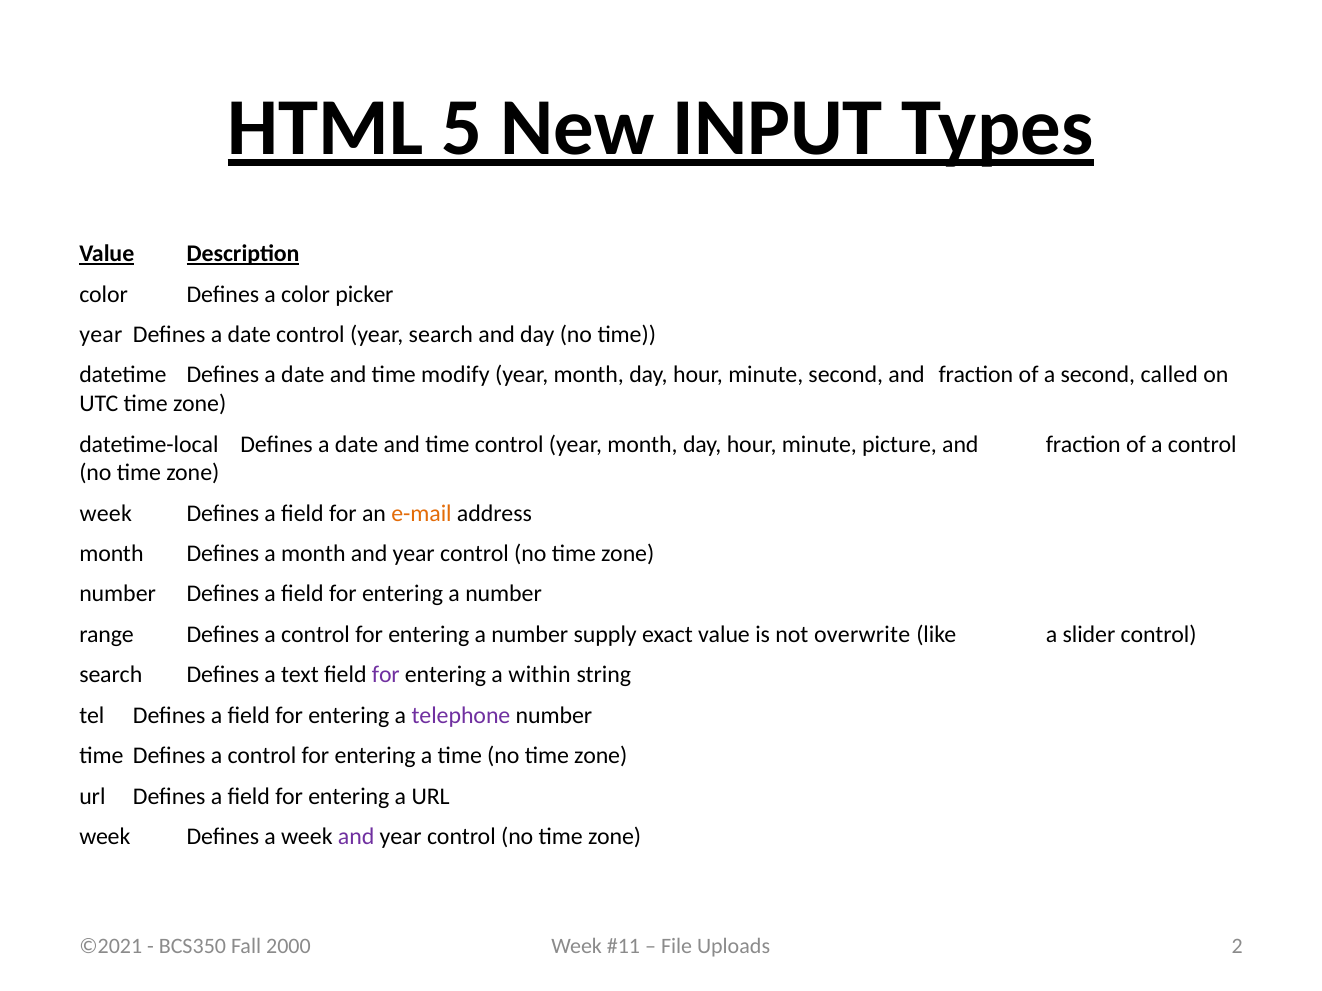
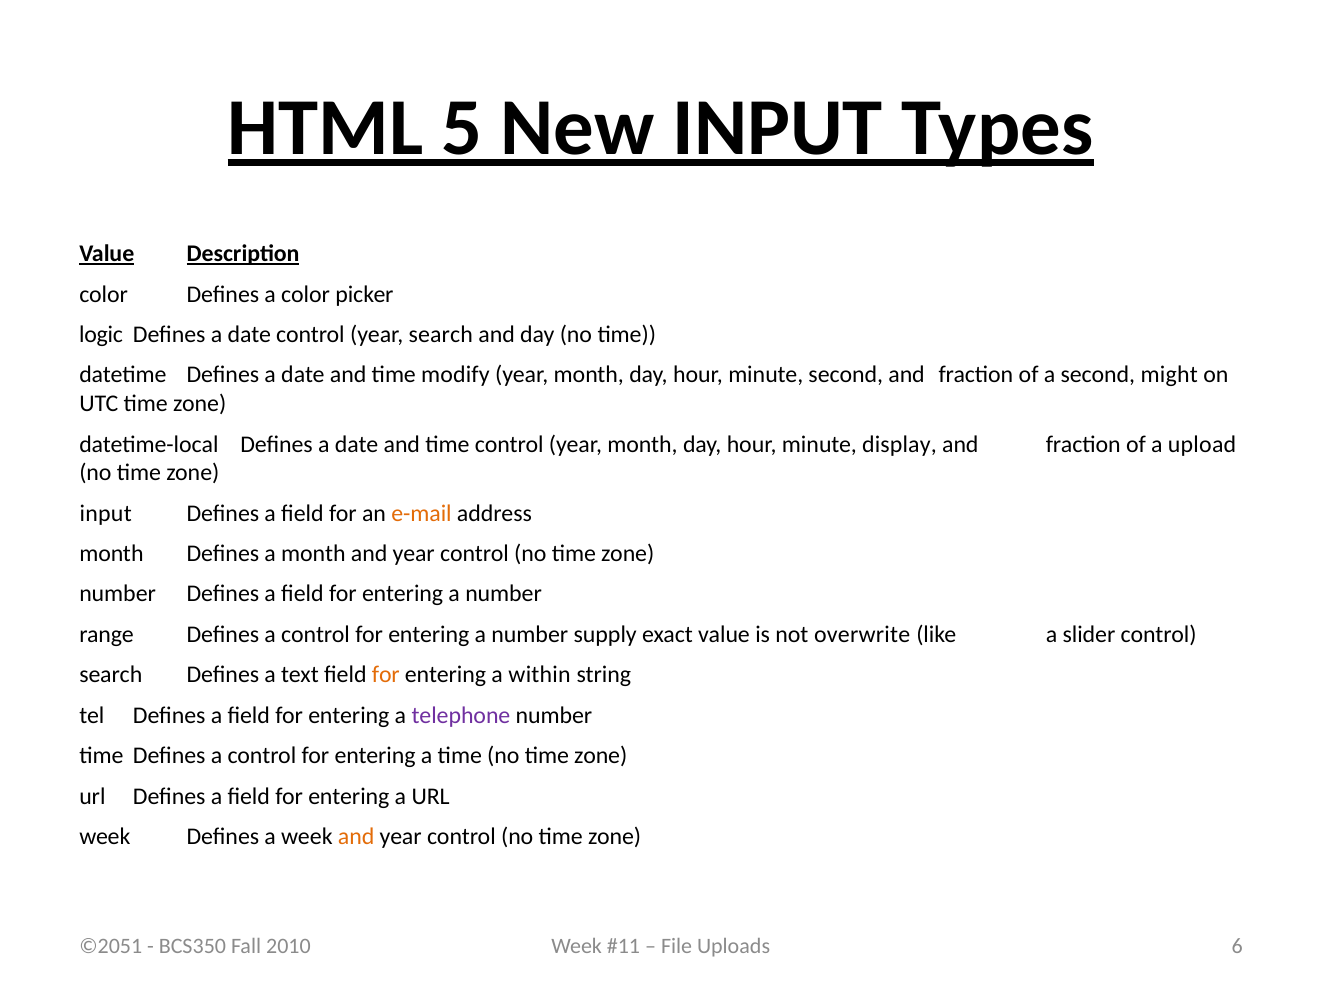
year at (101, 335): year -> logic
called: called -> might
picture: picture -> display
of a control: control -> upload
week at (106, 514): week -> input
for at (386, 675) colour: purple -> orange
and at (356, 837) colour: purple -> orange
2: 2 -> 6
©2021: ©2021 -> ©2051
2000: 2000 -> 2010
